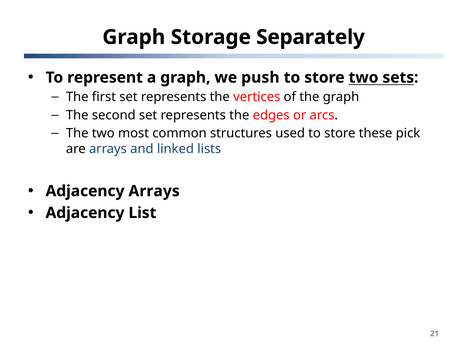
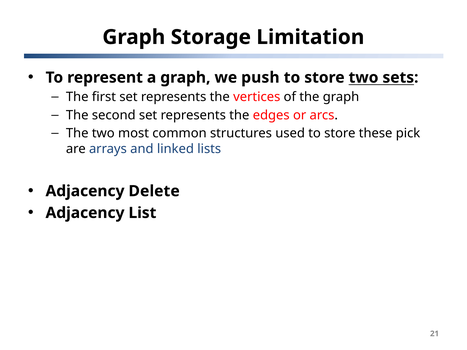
Separately: Separately -> Limitation
Adjacency Arrays: Arrays -> Delete
